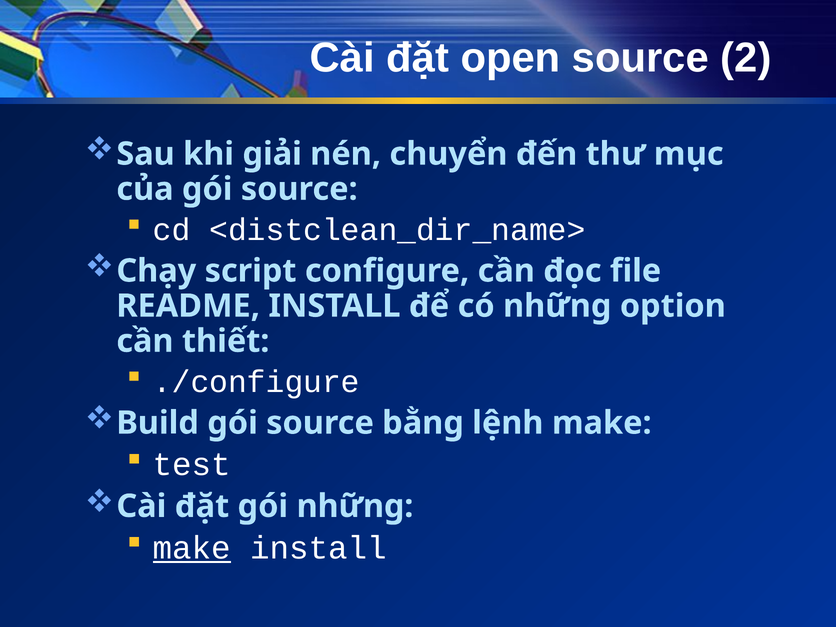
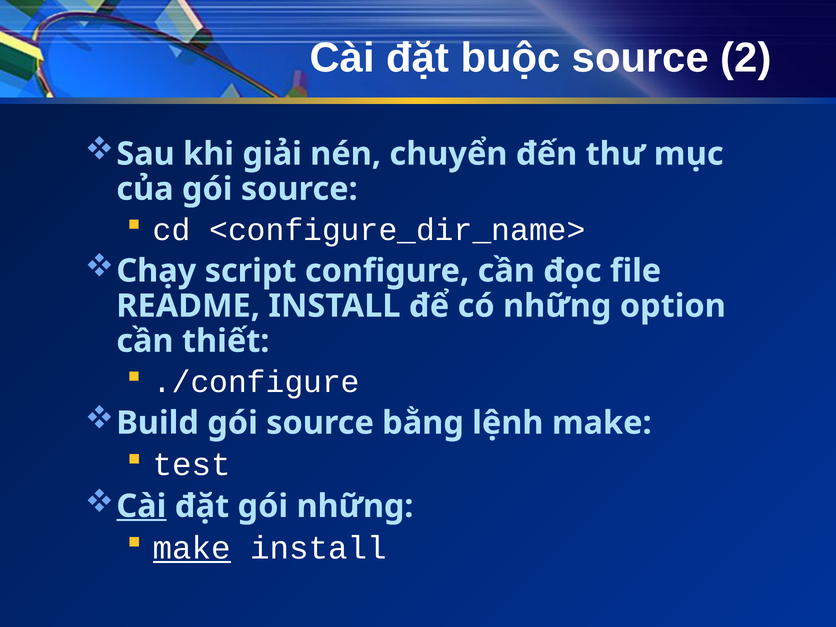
open: open -> buộc
<distclean_dir_name>: <distclean_dir_name> -> <configure_dir_name>
Cài at (141, 506) underline: none -> present
